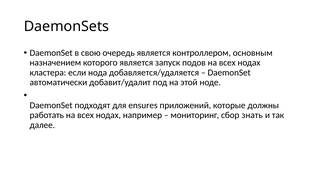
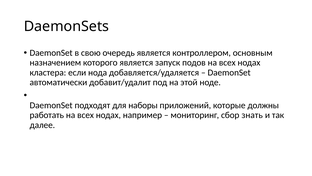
ensures: ensures -> наборы
